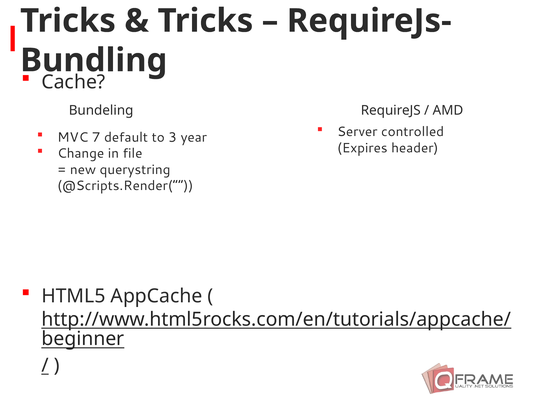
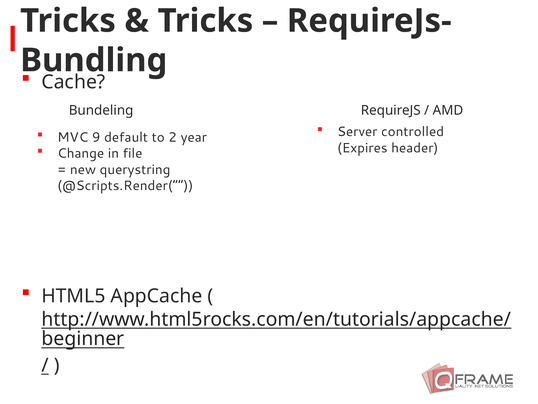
7: 7 -> 9
3: 3 -> 2
